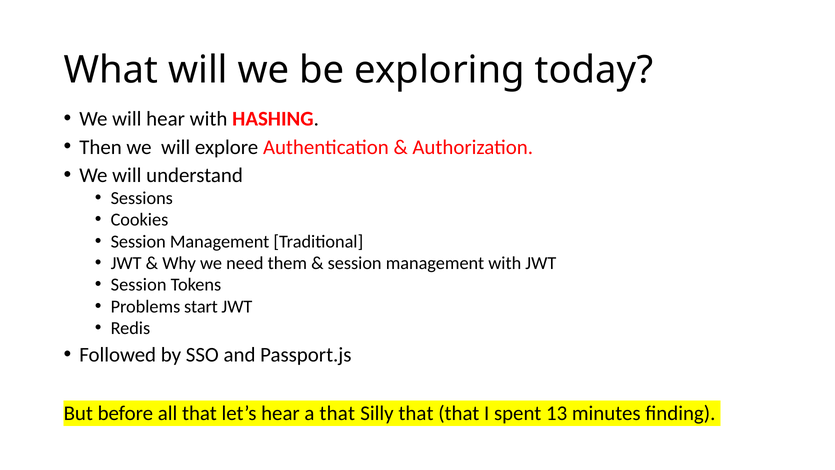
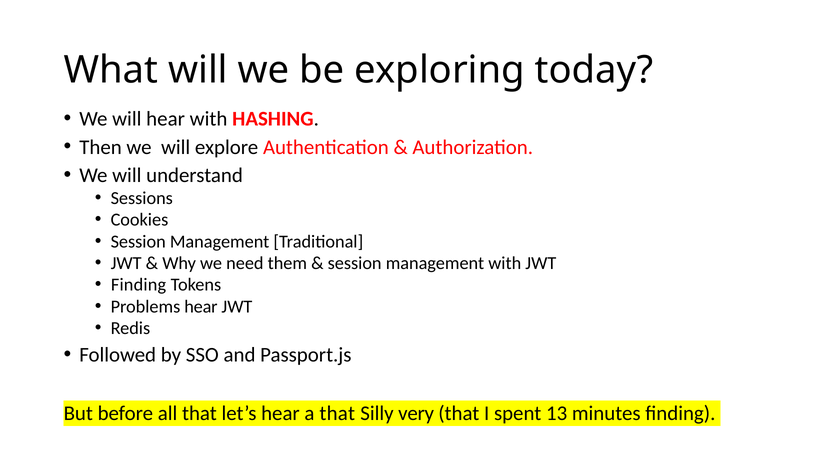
Session at (139, 285): Session -> Finding
Problems start: start -> hear
Silly that: that -> very
